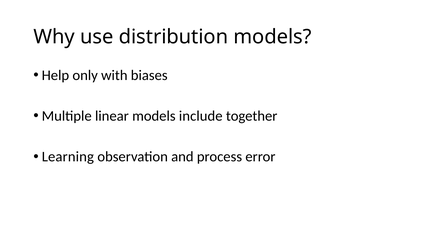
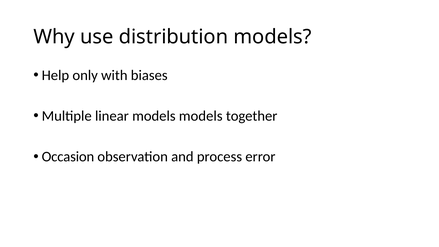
models include: include -> models
Learning: Learning -> Occasion
